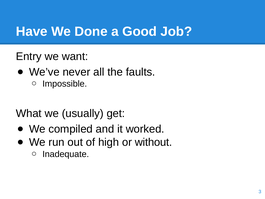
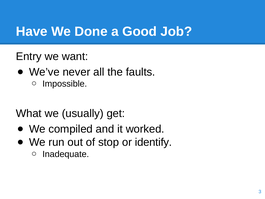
high: high -> stop
without: without -> identify
